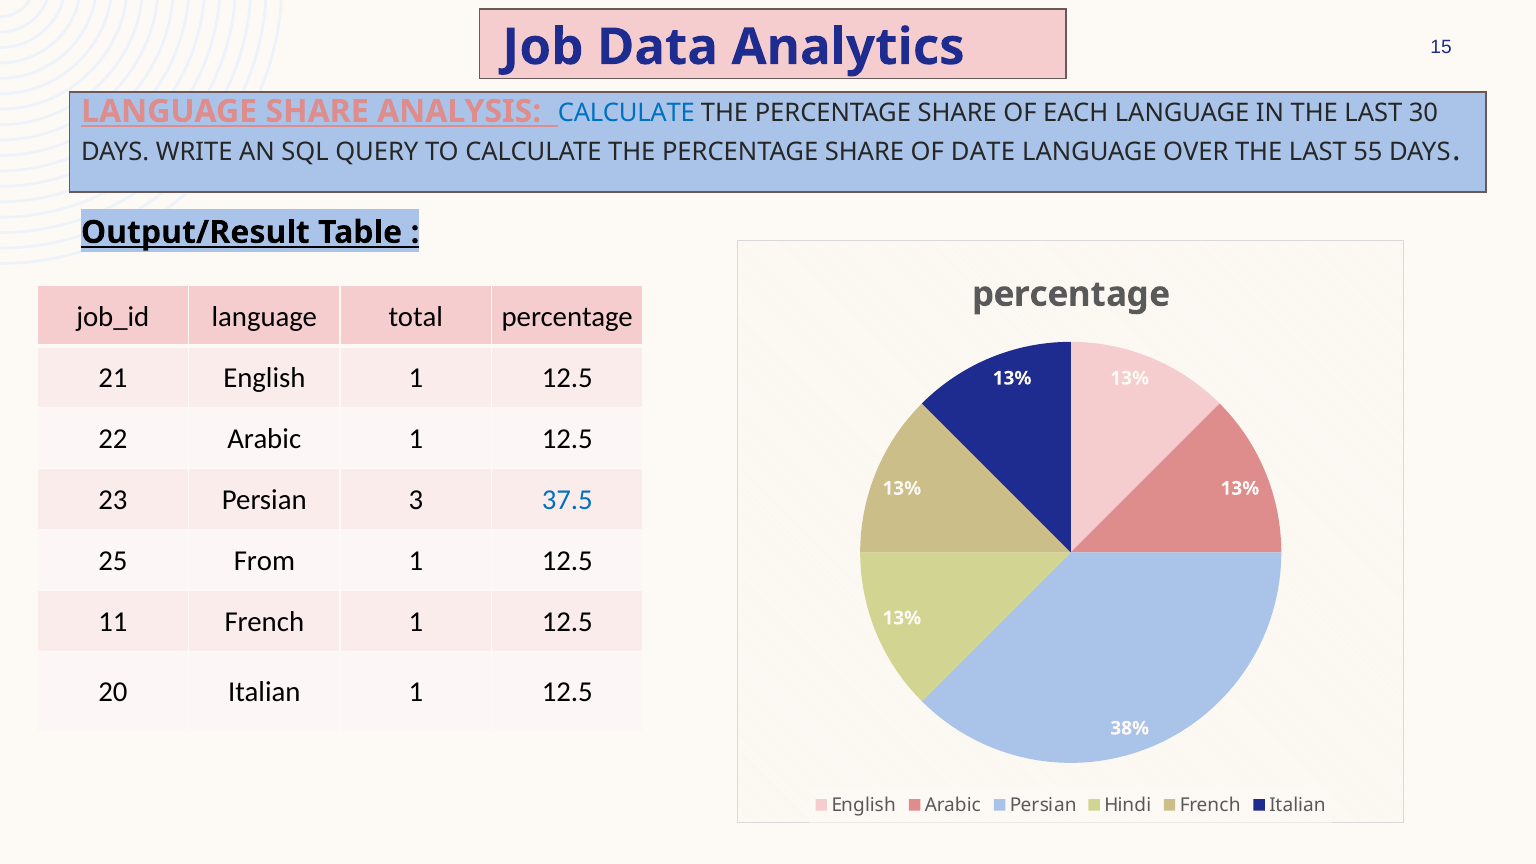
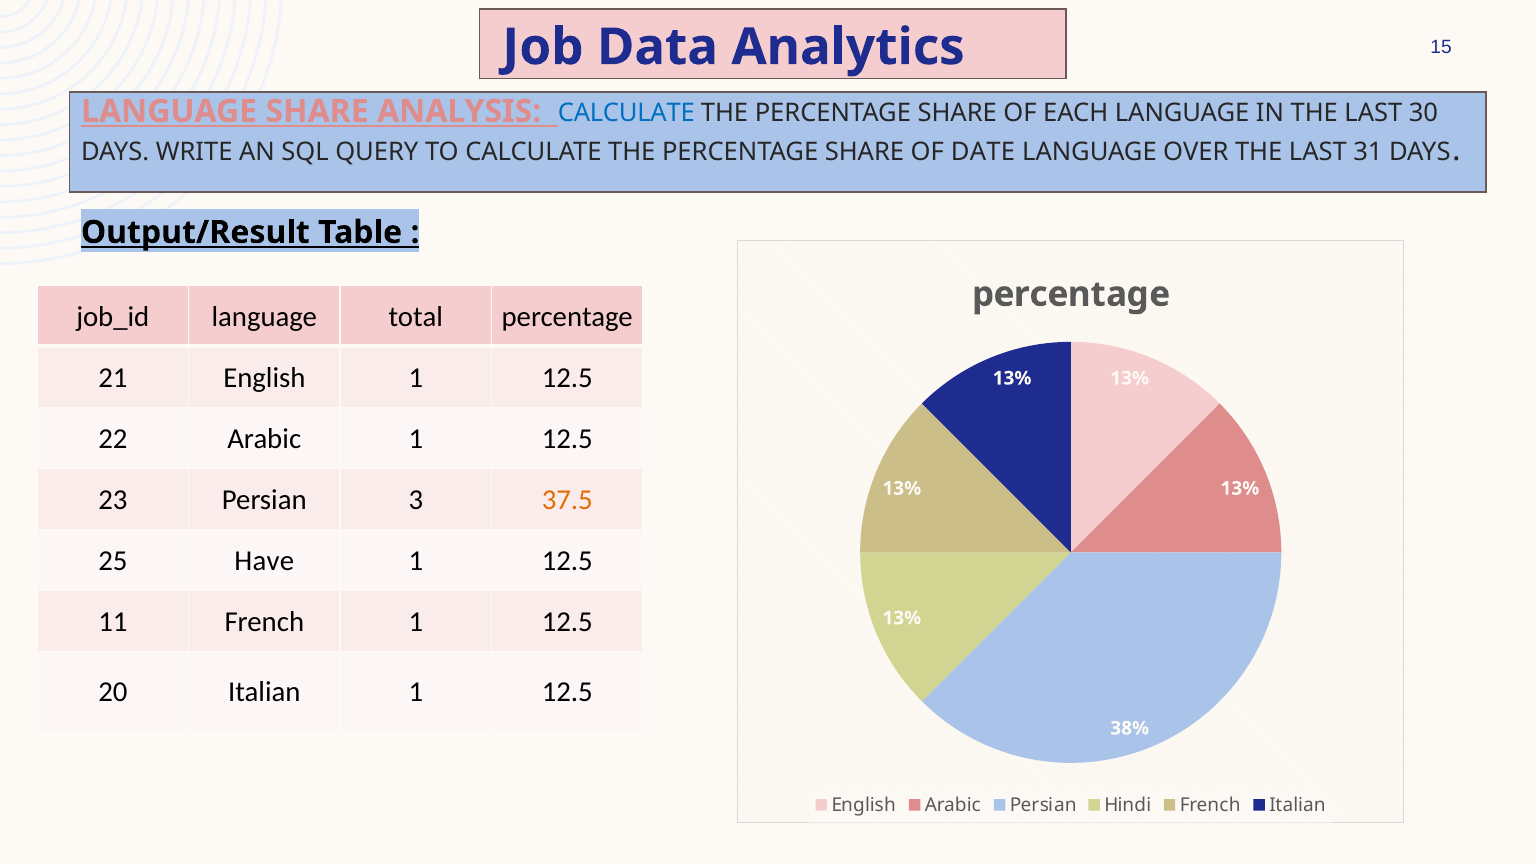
55: 55 -> 31
37.5 colour: blue -> orange
From: From -> Have
